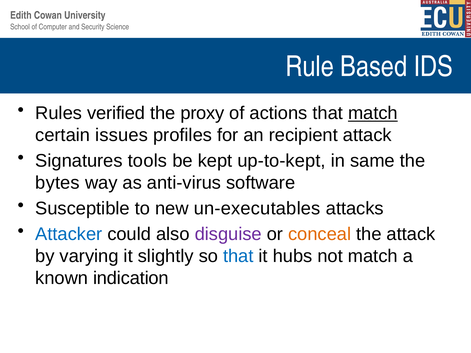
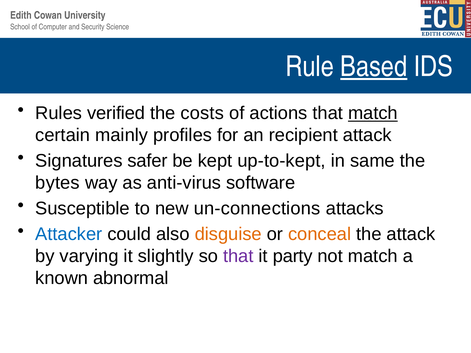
Based underline: none -> present
proxy: proxy -> costs
issues: issues -> mainly
tools: tools -> safer
un-executables: un-executables -> un-connections
disguise colour: purple -> orange
that at (238, 256) colour: blue -> purple
hubs: hubs -> party
indication: indication -> abnormal
